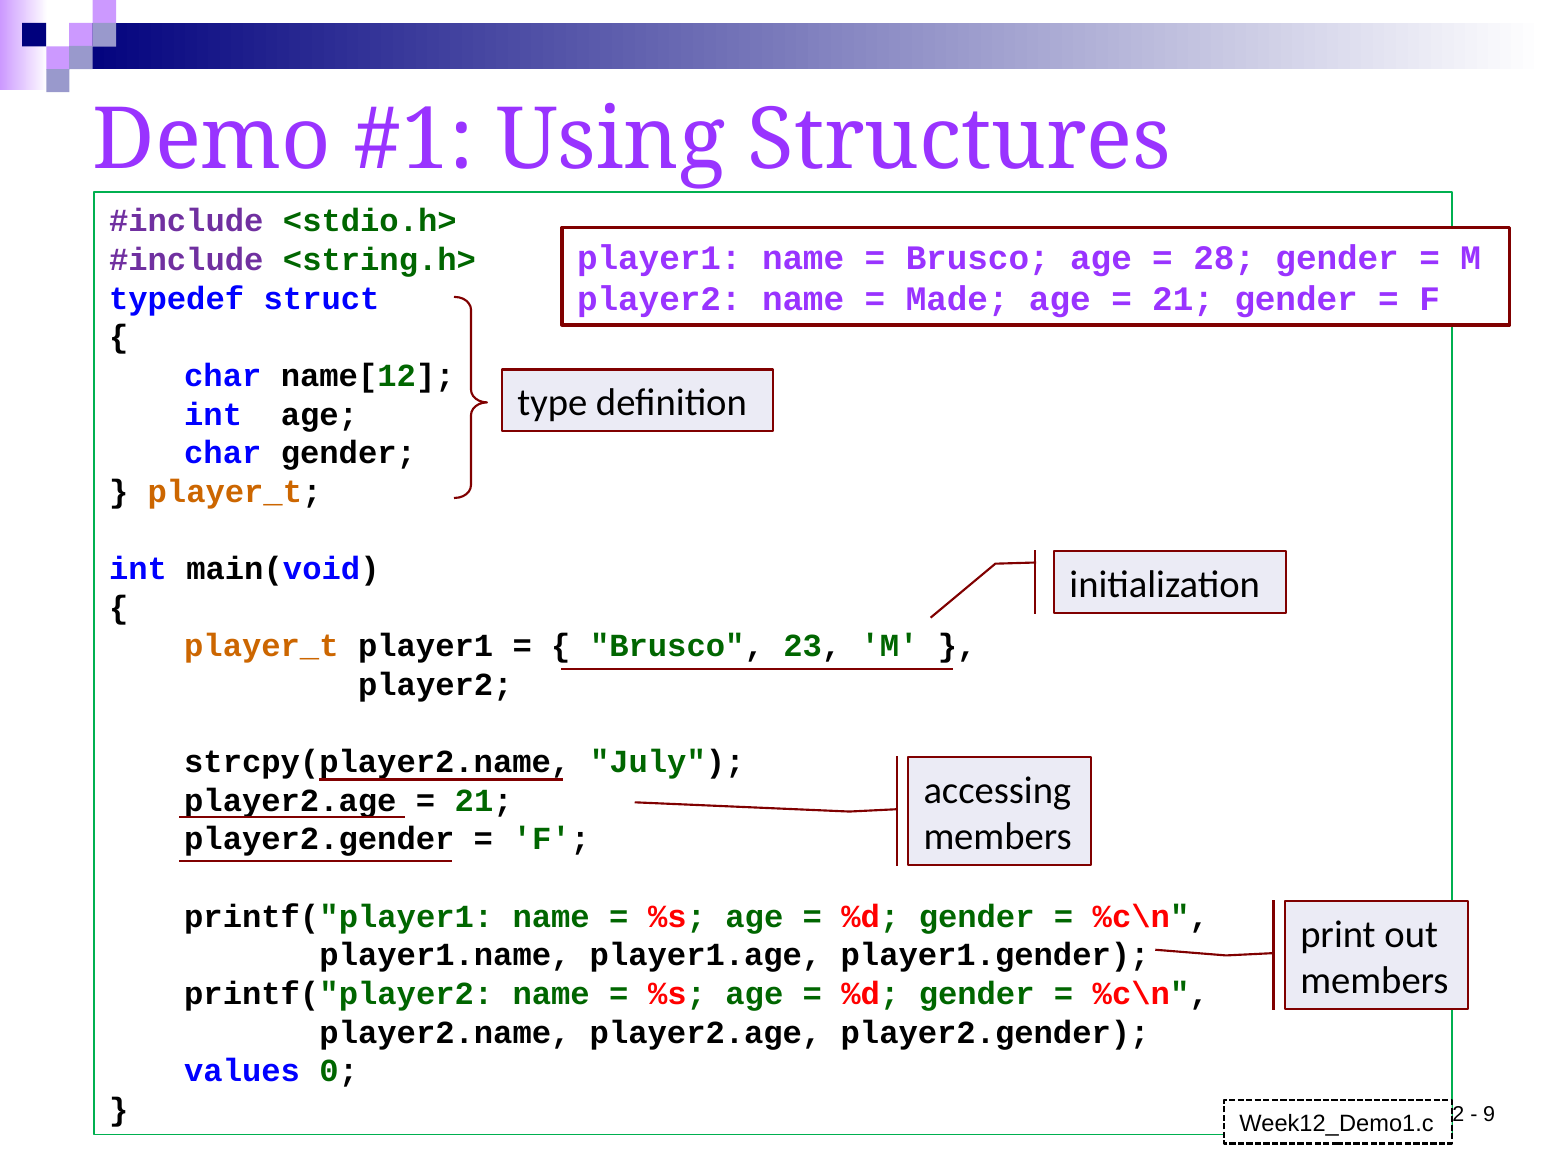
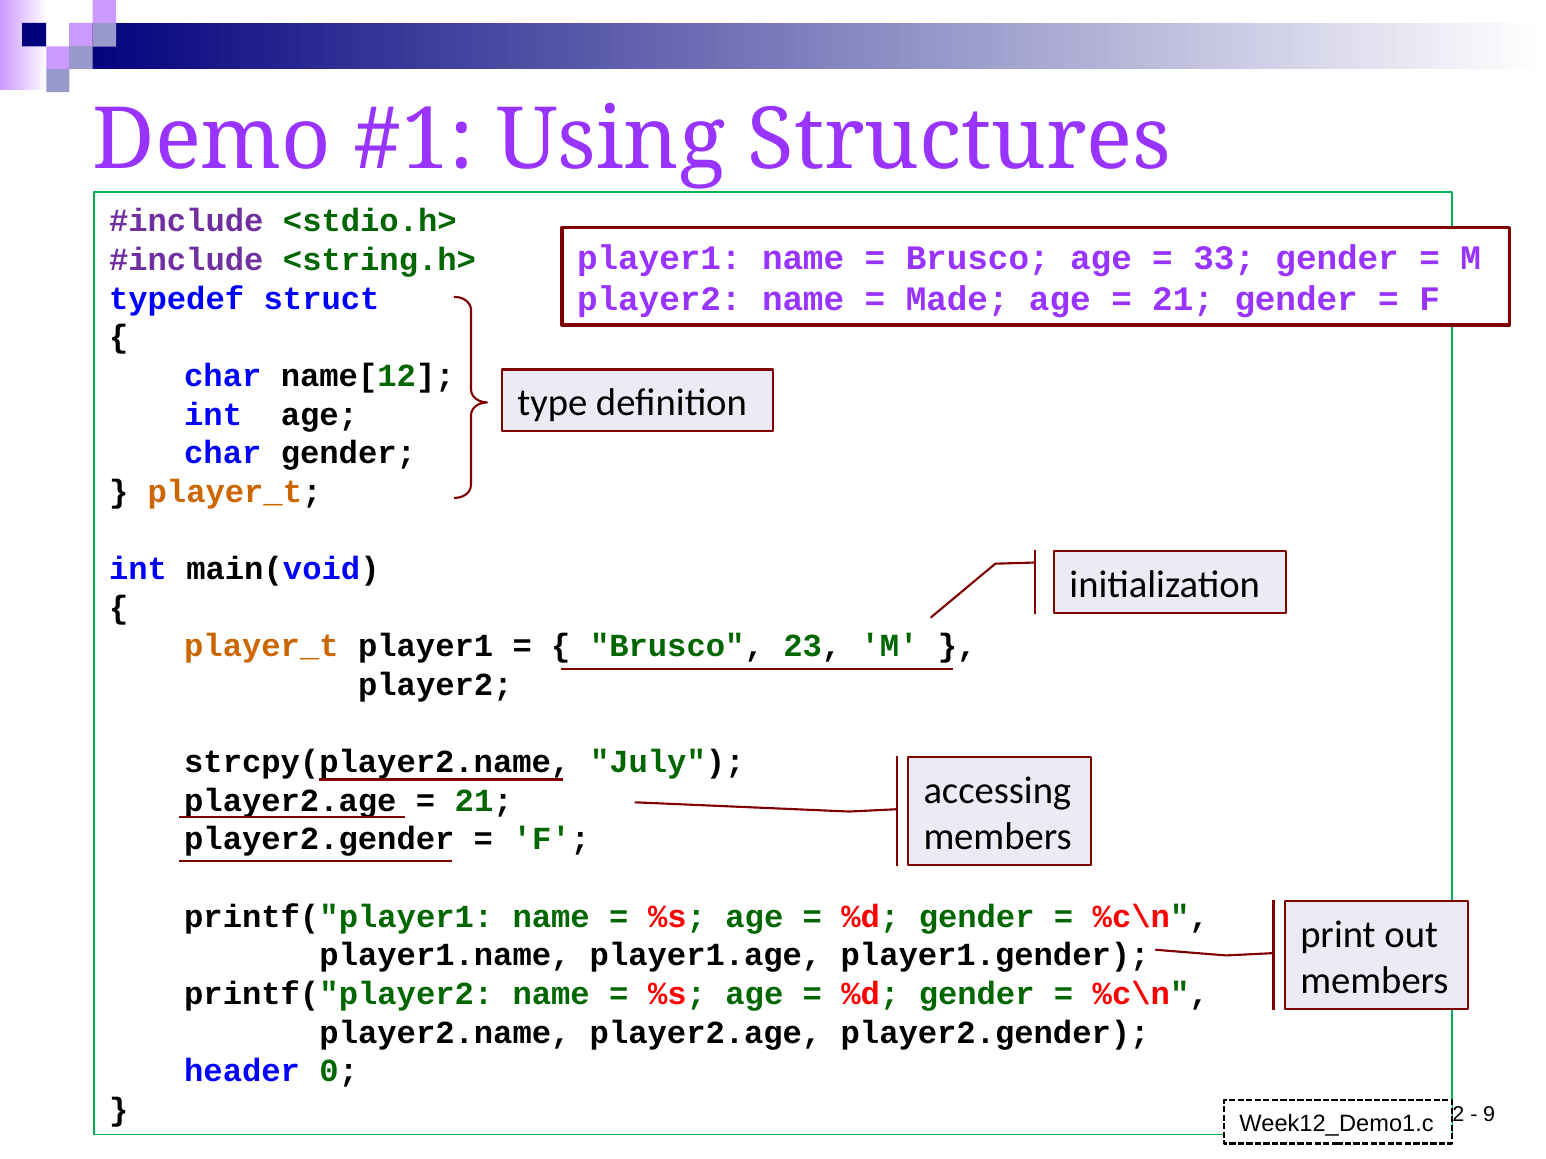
28: 28 -> 33
values: values -> header
